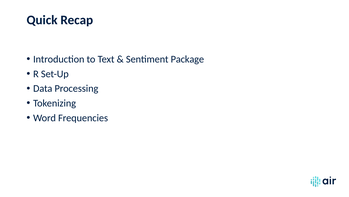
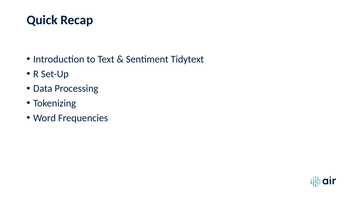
Package: Package -> Tidytext
